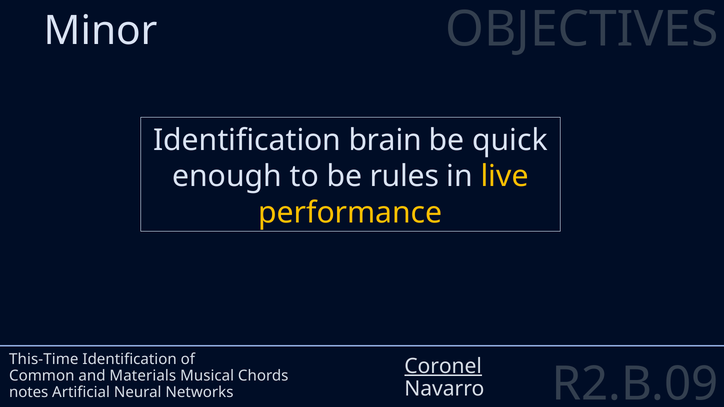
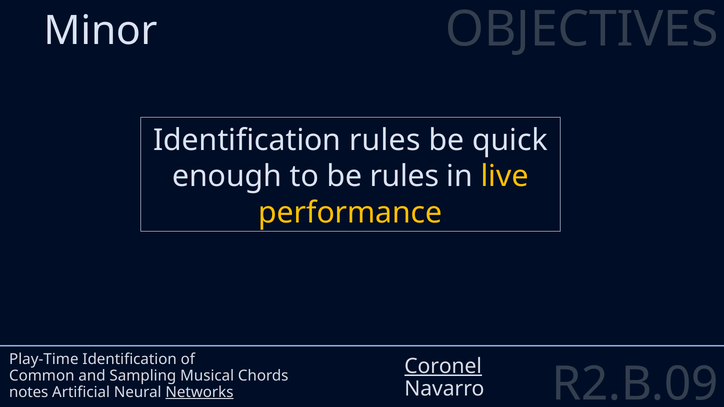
Identification brain: brain -> rules
This-Time: This-Time -> Play-Time
Materials: Materials -> Sampling
Networks underline: none -> present
